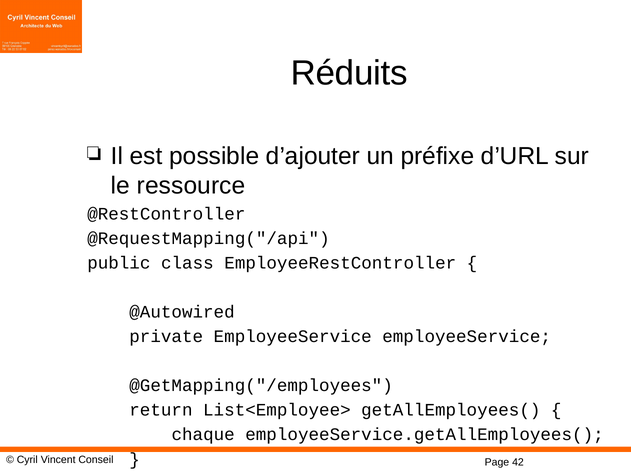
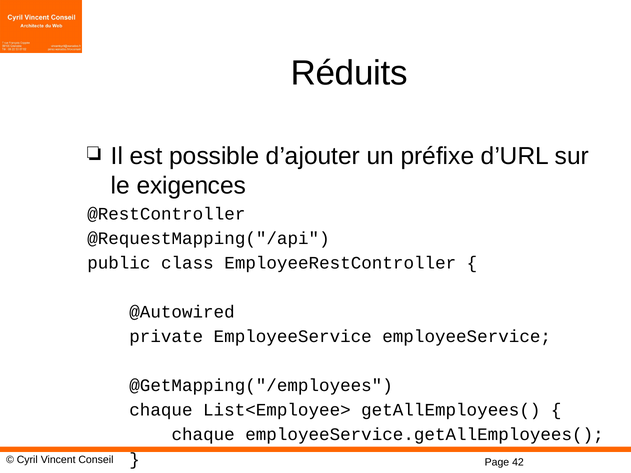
ressource: ressource -> exigences
return at (161, 410): return -> chaque
